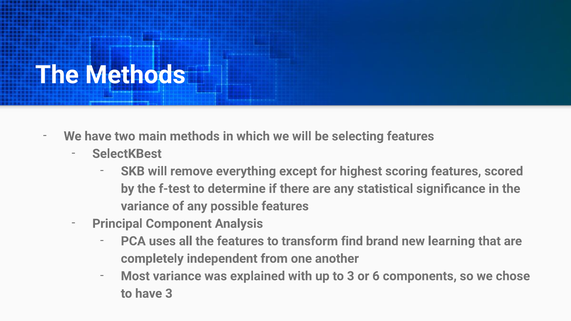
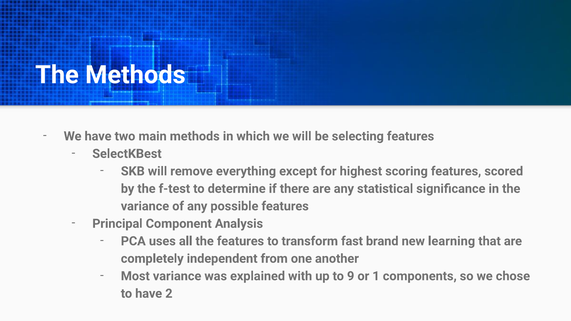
find: find -> fast
to 3: 3 -> 9
6: 6 -> 1
have 3: 3 -> 2
